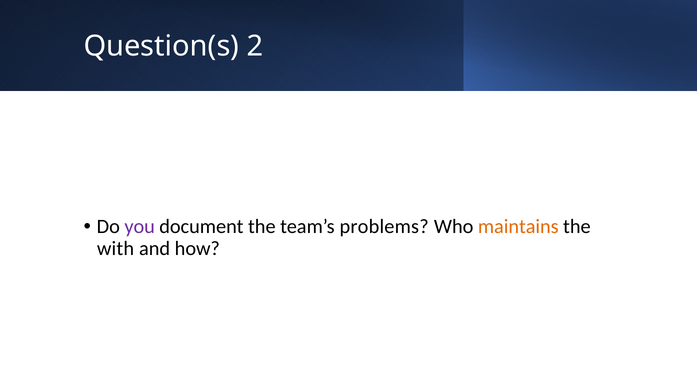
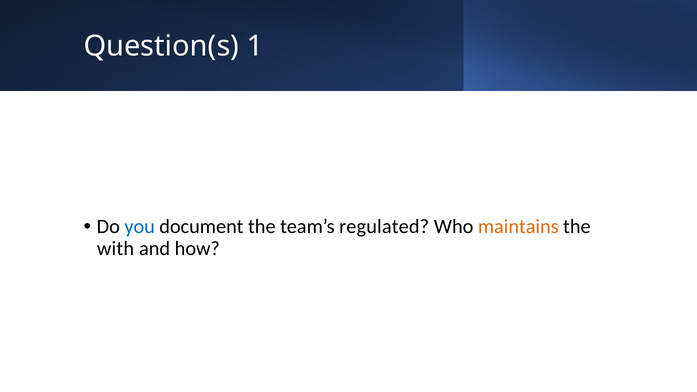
2: 2 -> 1
you colour: purple -> blue
problems: problems -> regulated
